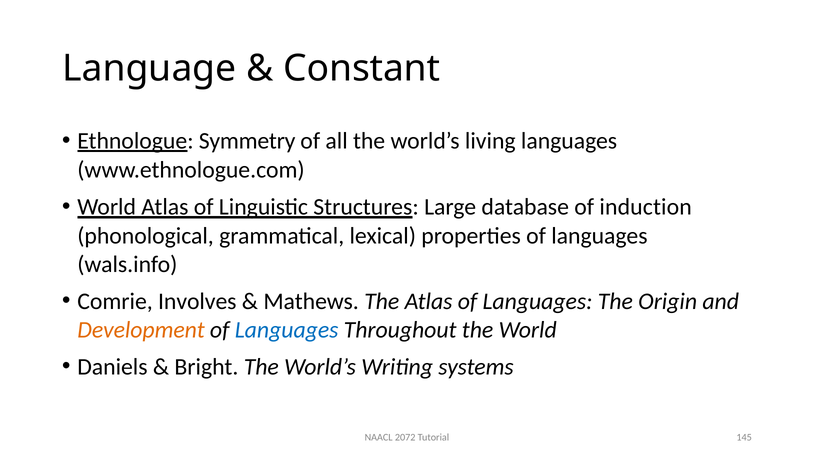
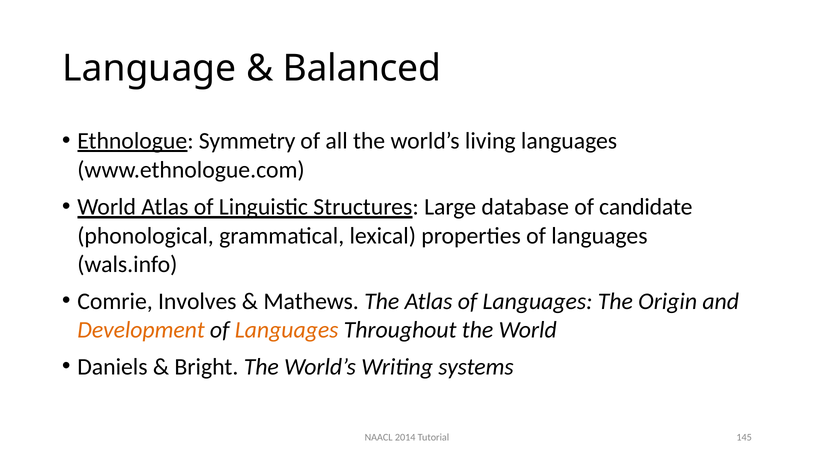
Constant: Constant -> Balanced
induction: induction -> candidate
Languages at (287, 330) colour: blue -> orange
2072: 2072 -> 2014
